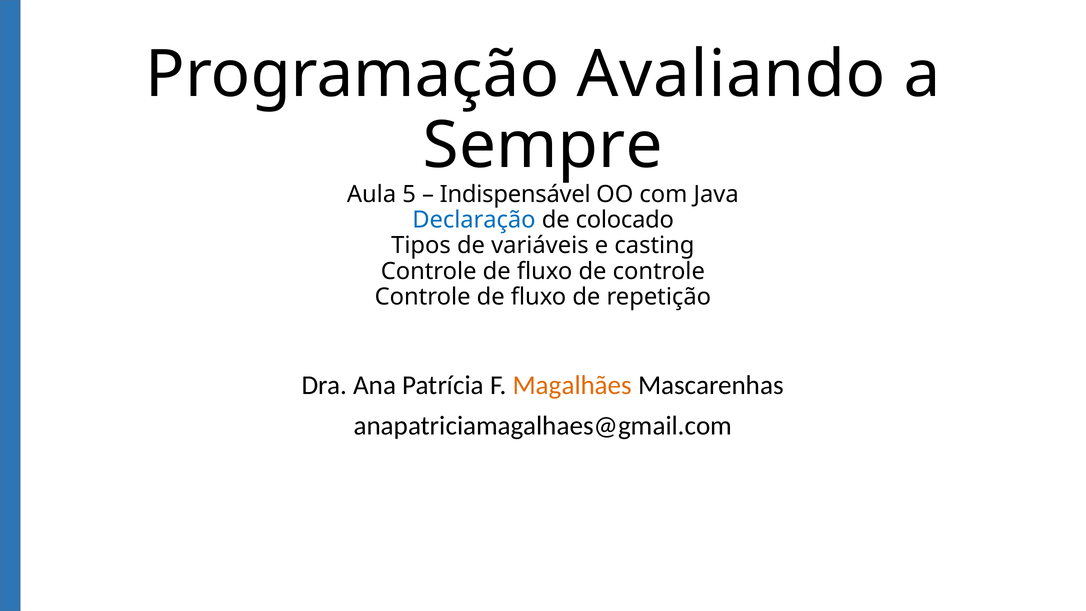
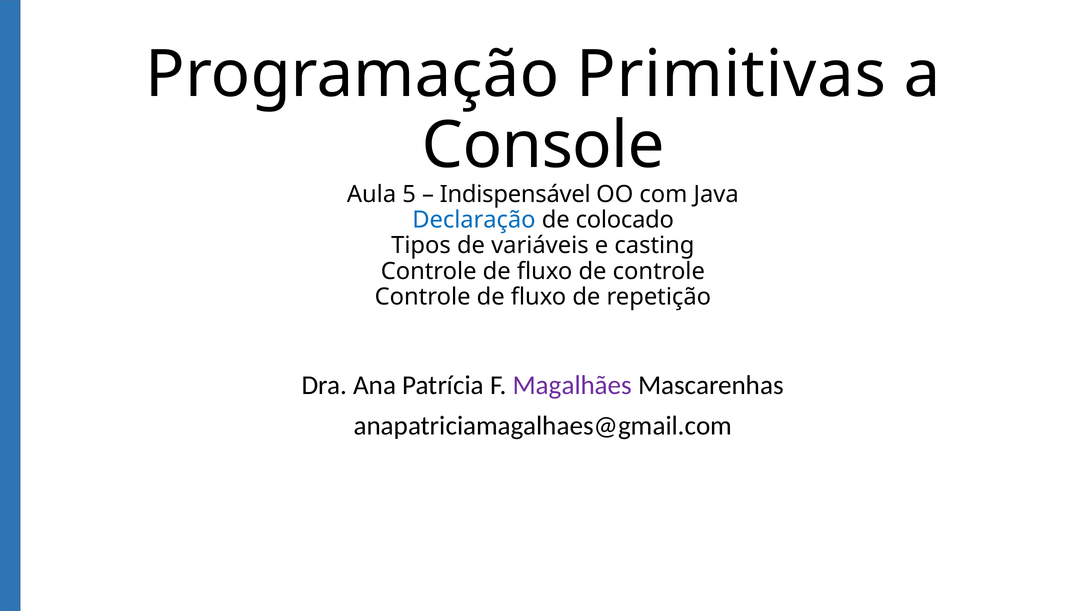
Avaliando: Avaliando -> Primitivas
Sempre: Sempre -> Console
Magalhães colour: orange -> purple
